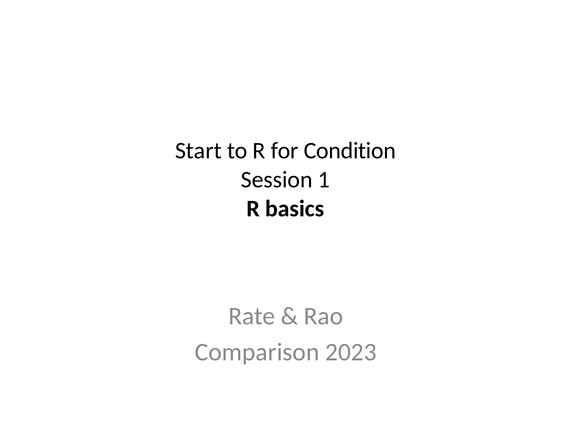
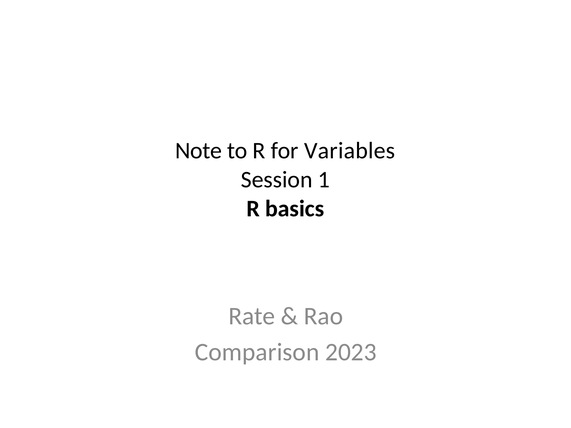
Start: Start -> Note
Condition: Condition -> Variables
